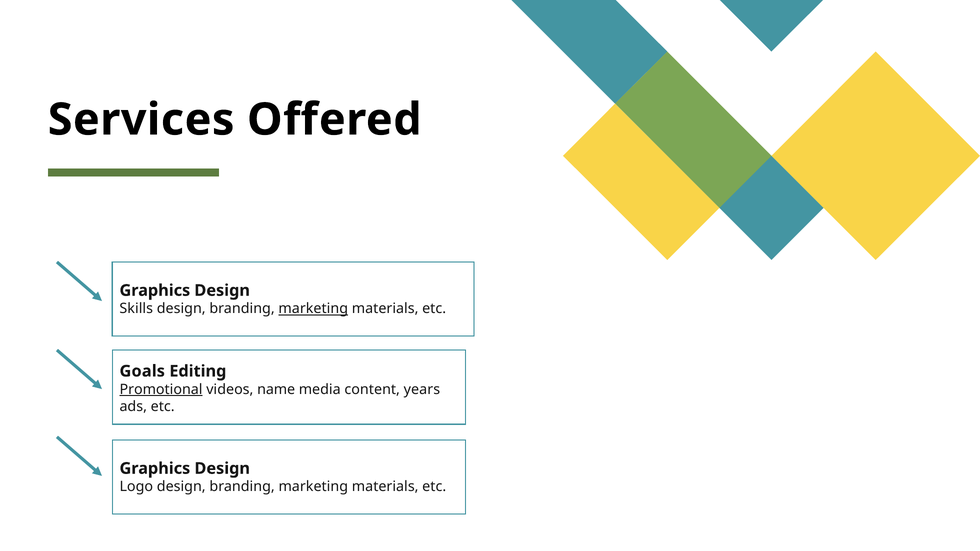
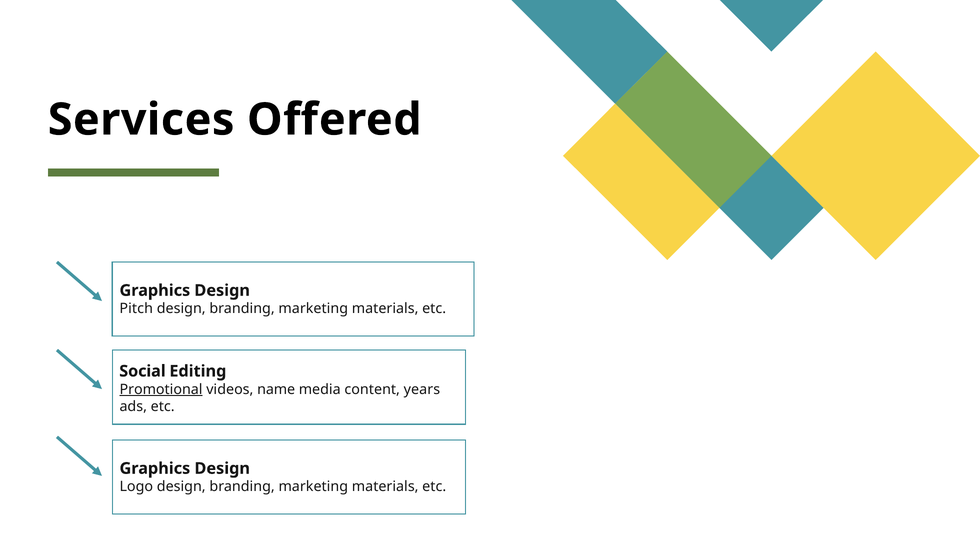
Skills: Skills -> Pitch
marketing at (313, 309) underline: present -> none
Goals: Goals -> Social
